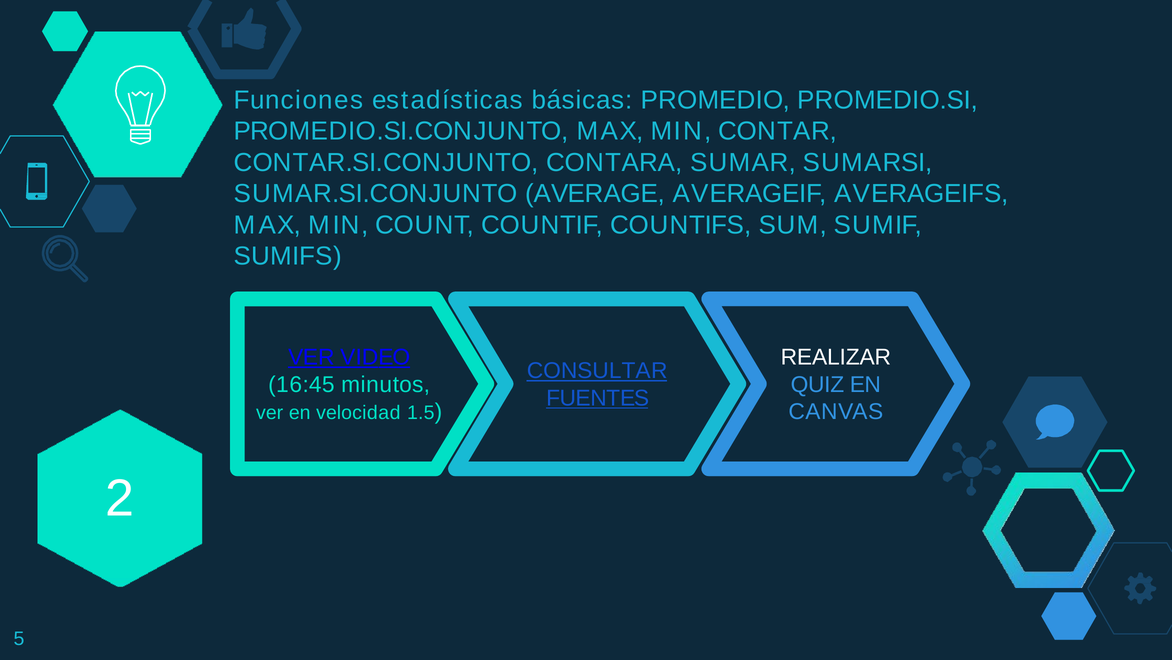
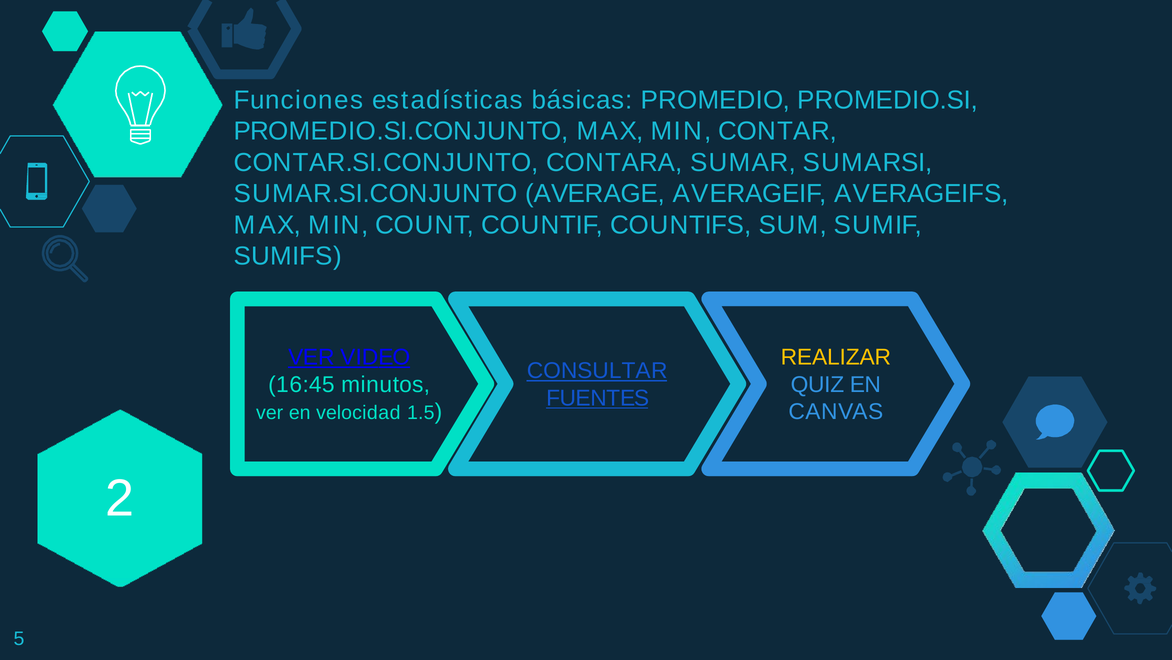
REALIZAR colour: white -> yellow
